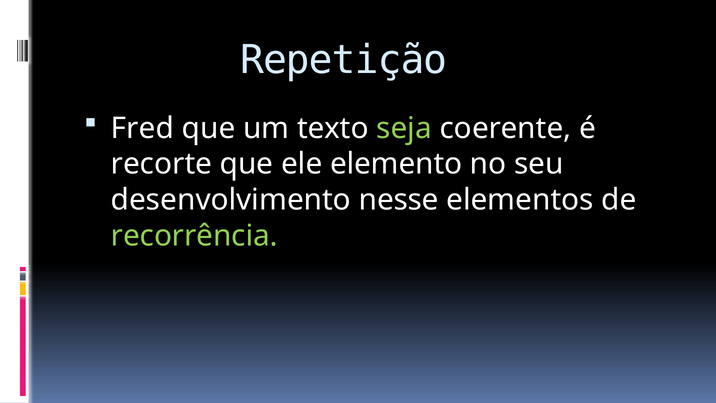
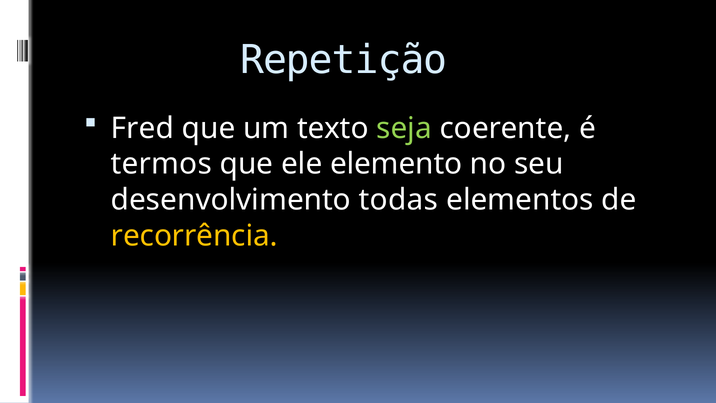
recorte: recorte -> termos
nesse: nesse -> todas
recorrência colour: light green -> yellow
